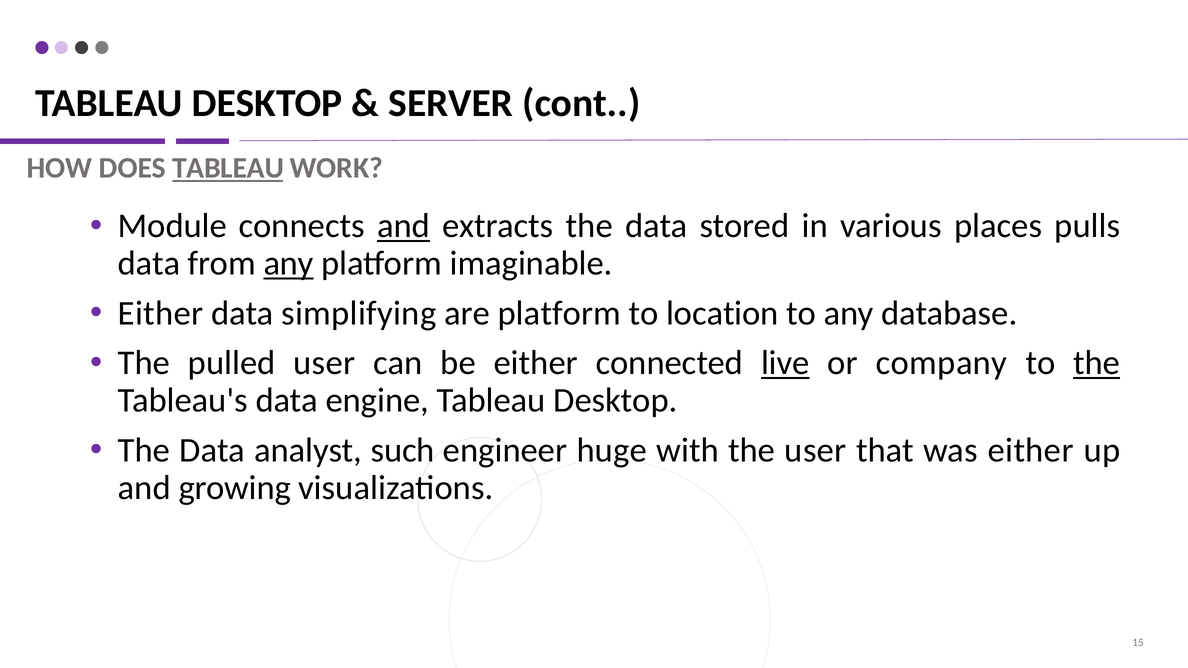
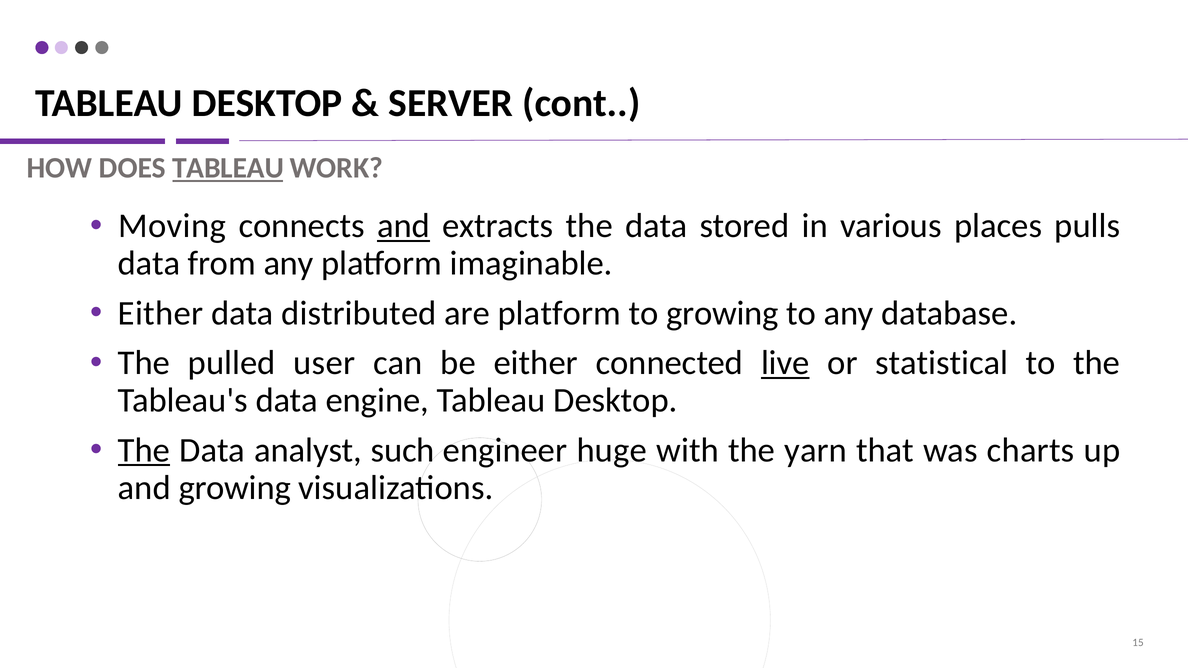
Module: Module -> Moving
any at (289, 264) underline: present -> none
simplifying: simplifying -> distributed
to location: location -> growing
company: company -> statistical
the at (1097, 363) underline: present -> none
The at (144, 450) underline: none -> present
the user: user -> yarn
was either: either -> charts
